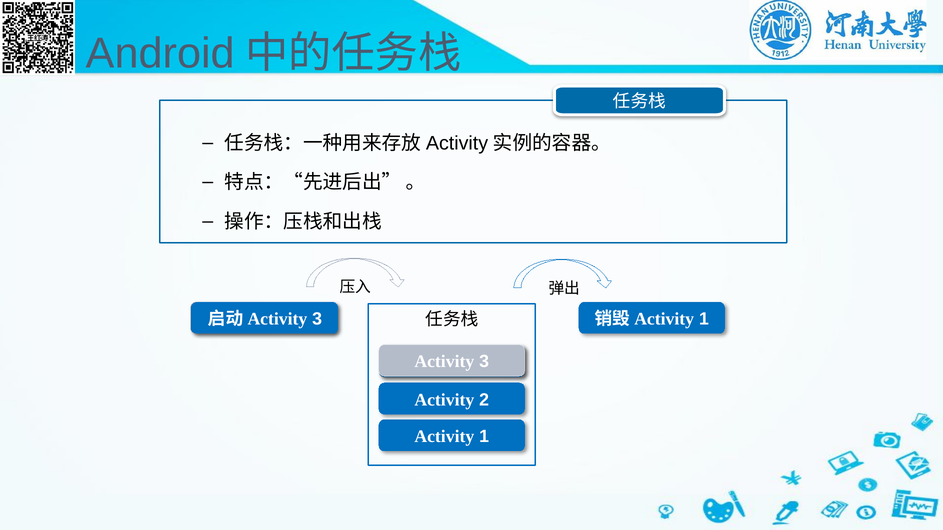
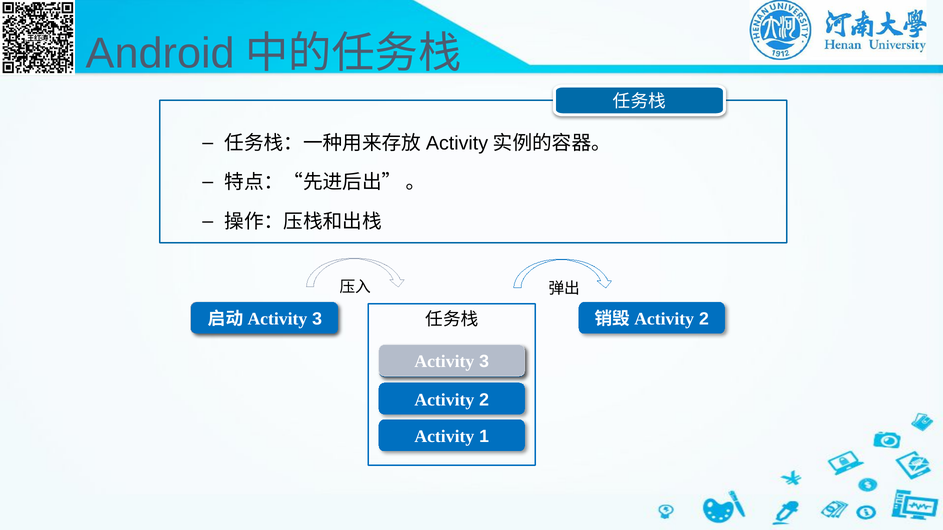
1 at (704, 319): 1 -> 2
